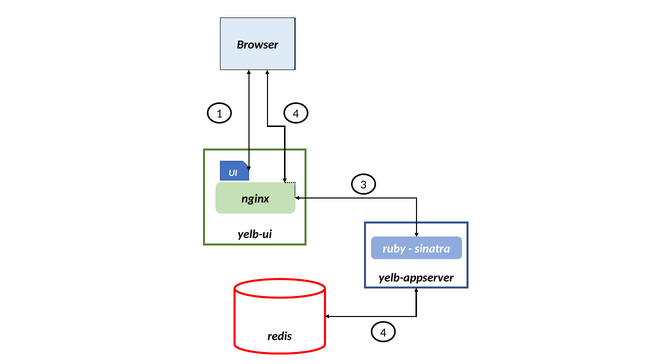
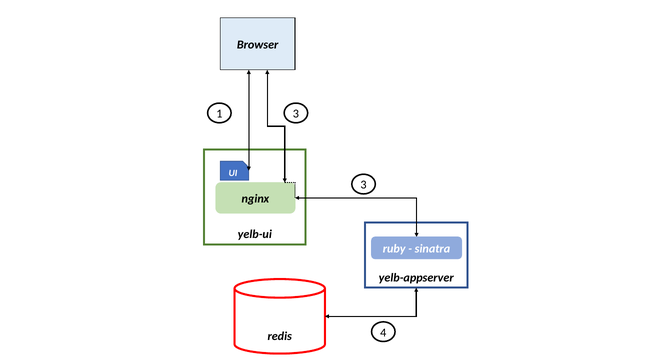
1 4: 4 -> 3
